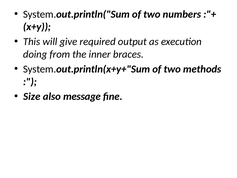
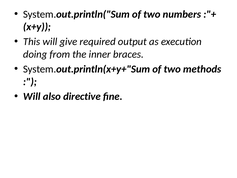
Size at (32, 96): Size -> Will
message: message -> directive
